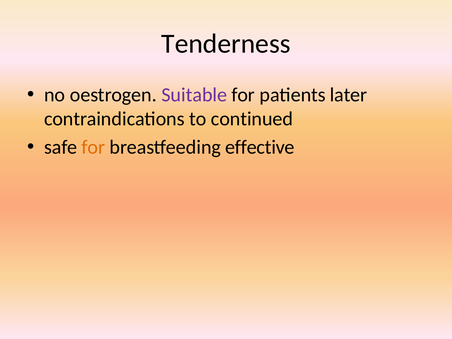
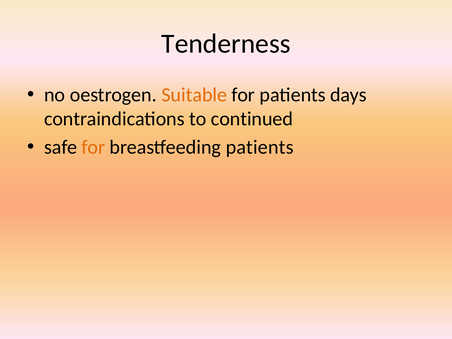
Suitable colour: purple -> orange
later: later -> days
breastfeeding effective: effective -> patients
